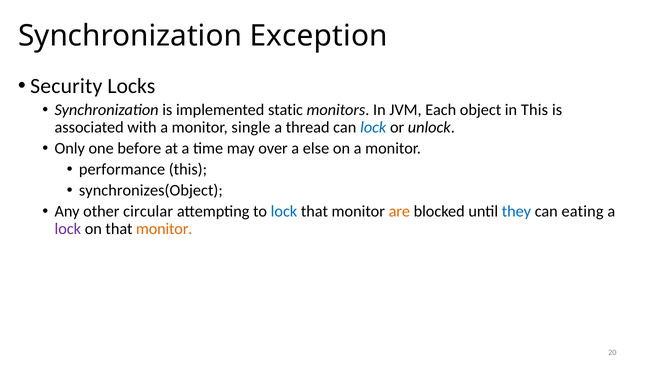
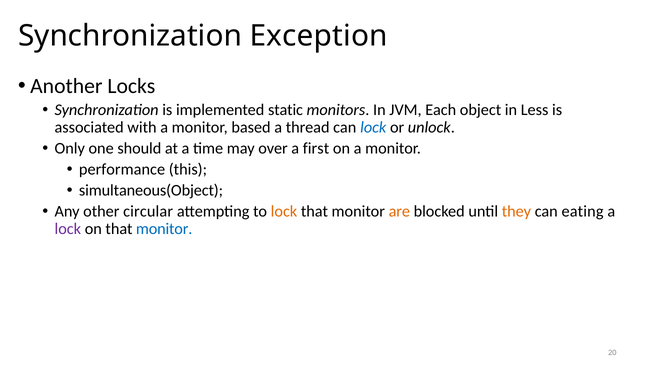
Security: Security -> Another
in This: This -> Less
single: single -> based
before: before -> should
else: else -> first
synchronizes(Object: synchronizes(Object -> simultaneous(Object
lock at (284, 211) colour: blue -> orange
they colour: blue -> orange
monitor at (164, 229) colour: orange -> blue
